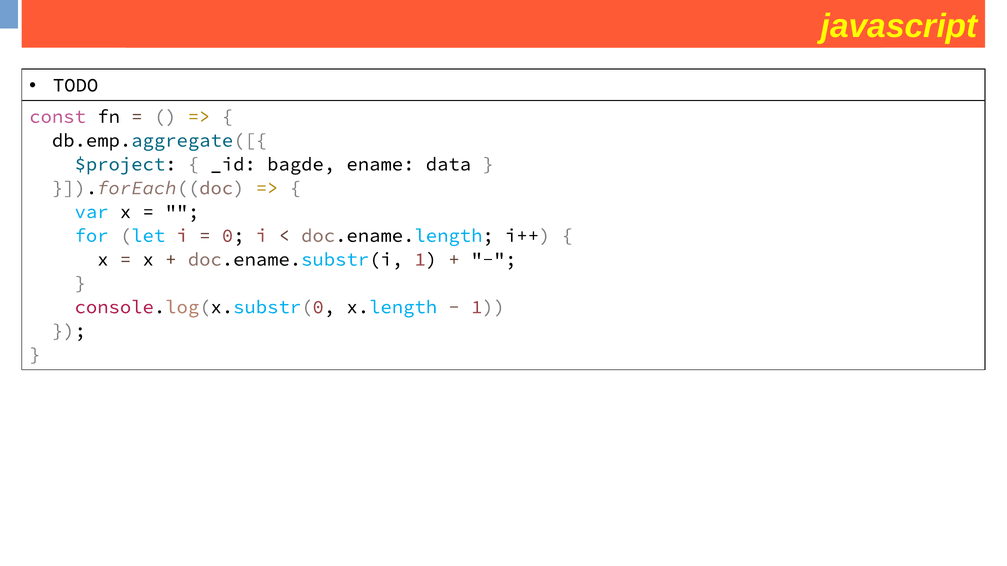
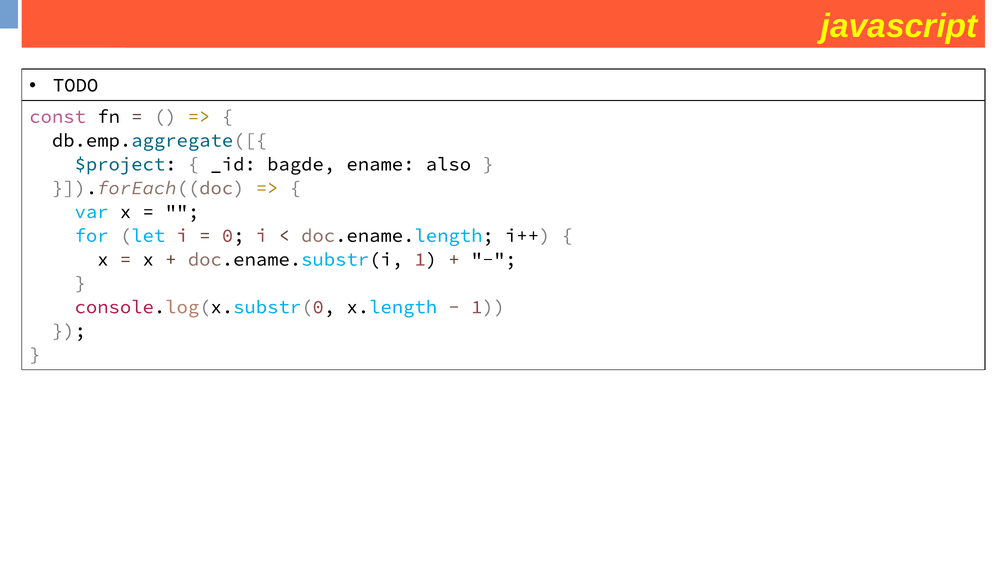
data: data -> also
